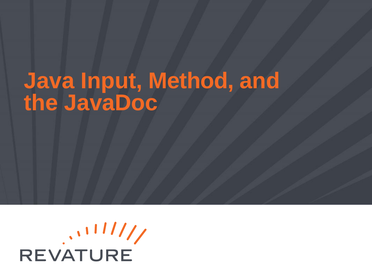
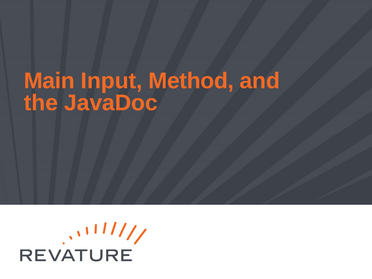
Java: Java -> Main
